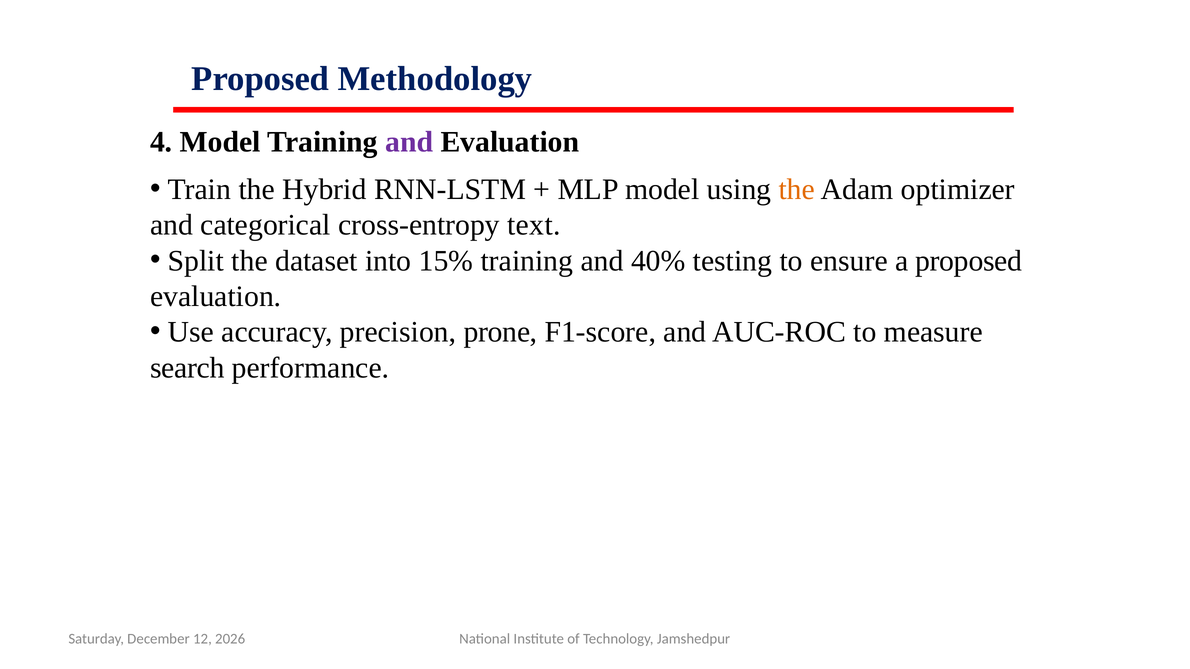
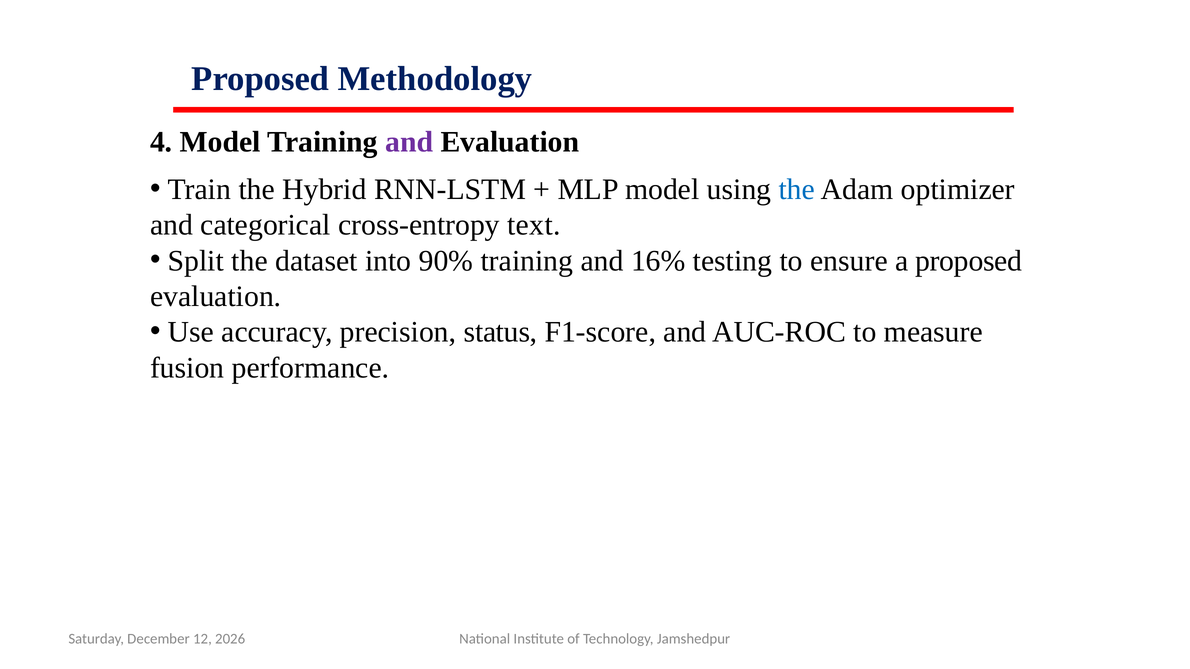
the at (797, 189) colour: orange -> blue
15%: 15% -> 90%
40%: 40% -> 16%
prone: prone -> status
search: search -> fusion
